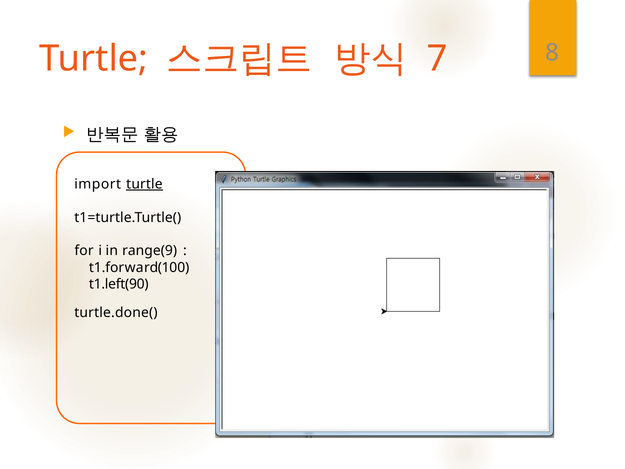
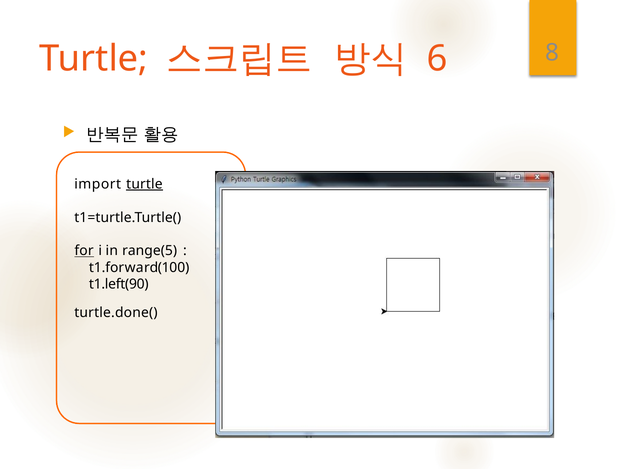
7: 7 -> 6
for underline: none -> present
range(9: range(9 -> range(5
